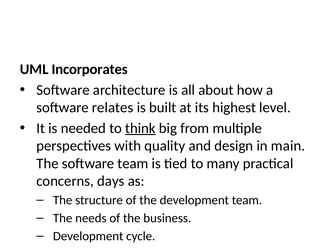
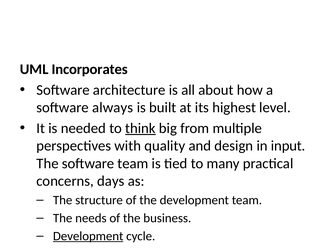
relates: relates -> always
main: main -> input
Development at (88, 236) underline: none -> present
